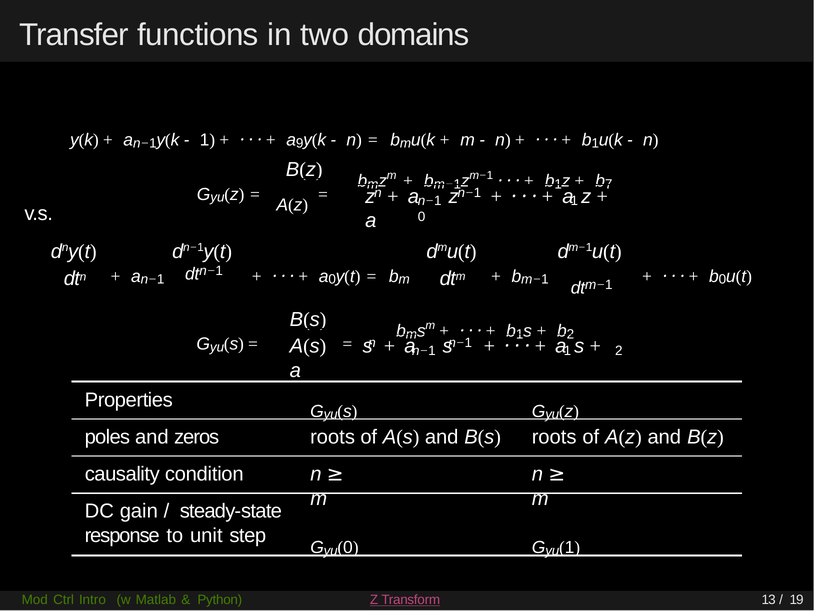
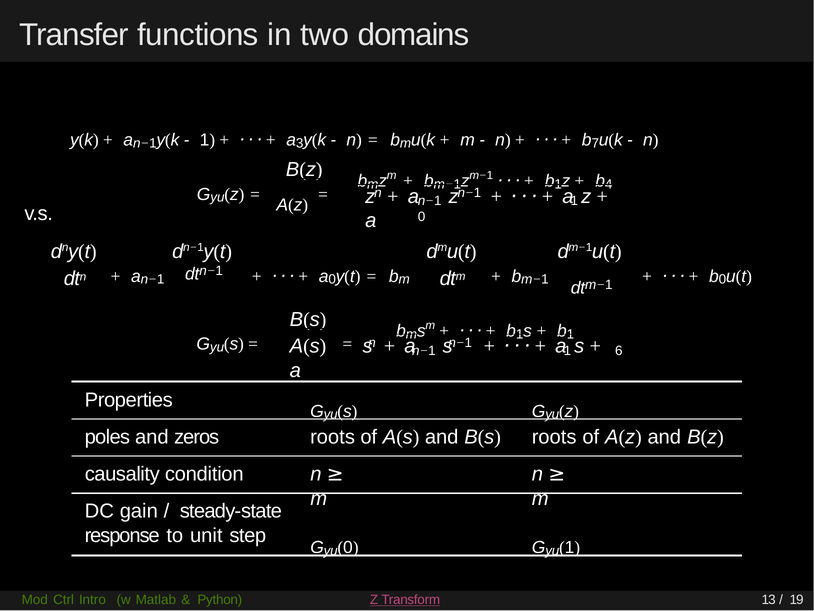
9: 9 -> 3
1 at (595, 143): 1 -> 7
7: 7 -> 4
2 at (570, 334): 2 -> 1
1 2: 2 -> 6
